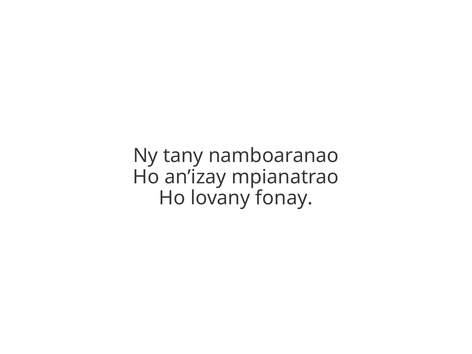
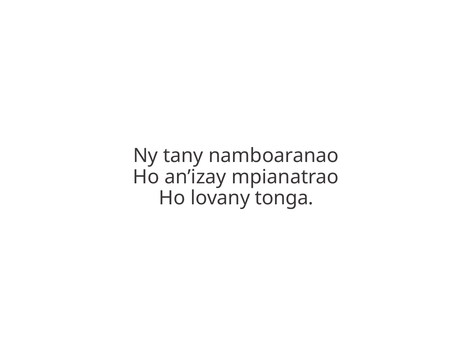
fonay: fonay -> tonga
